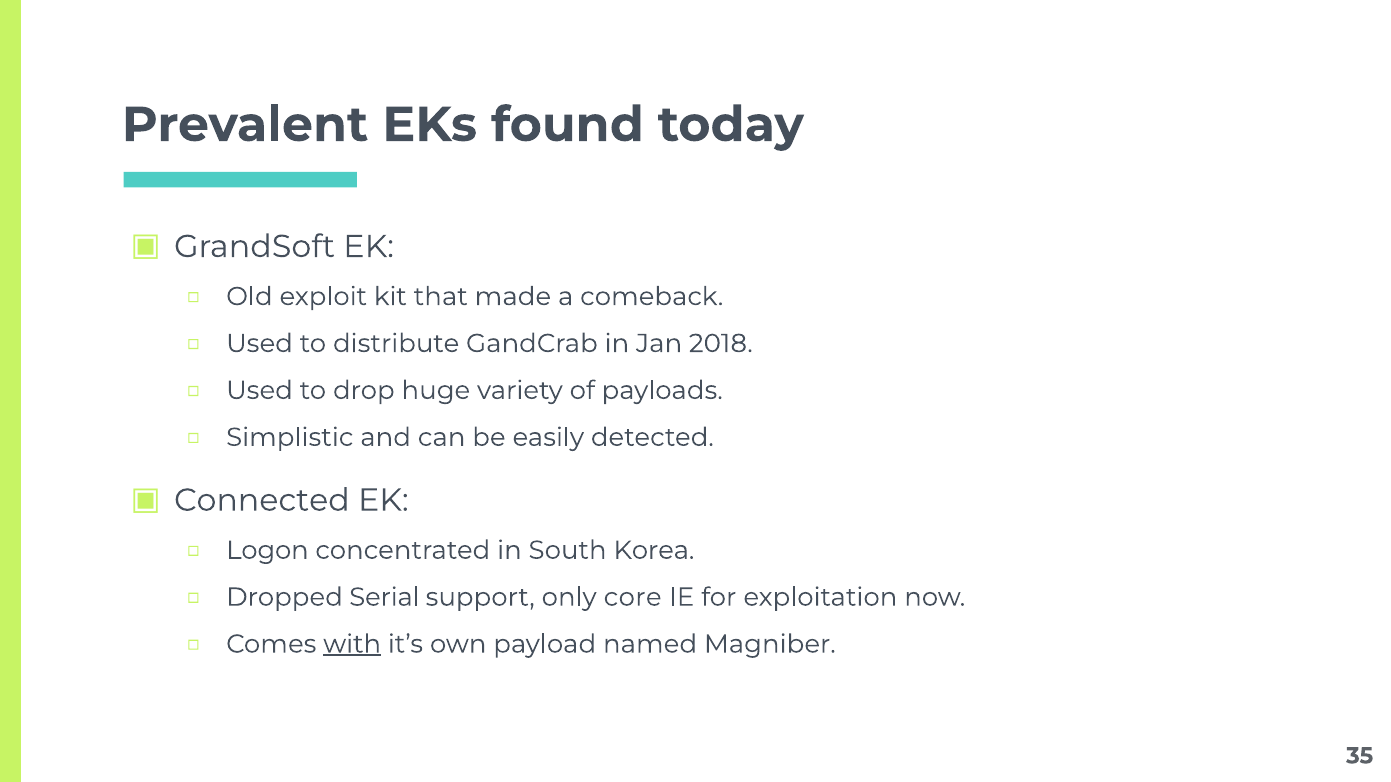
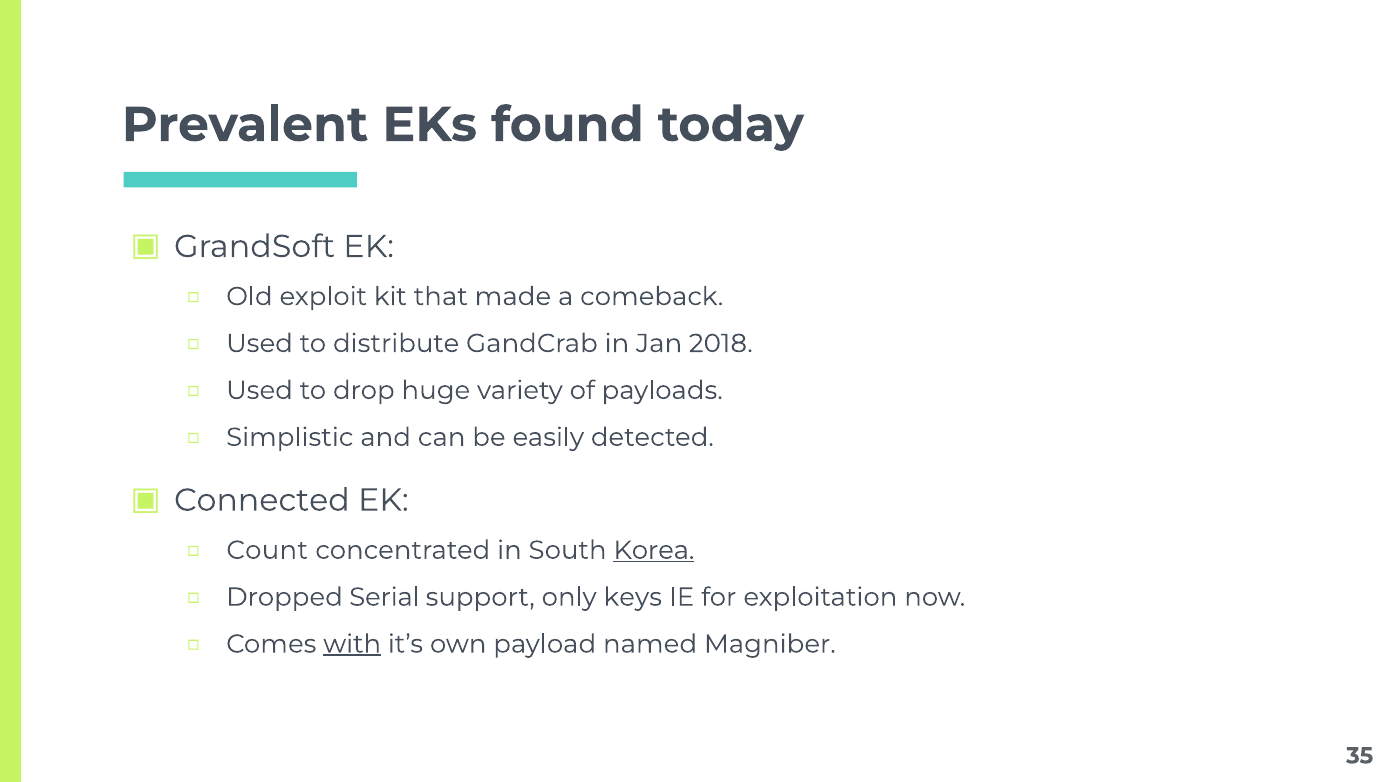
Logon: Logon -> Count
Korea underline: none -> present
core: core -> keys
